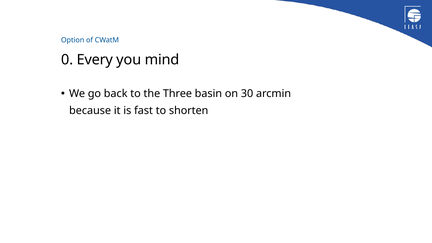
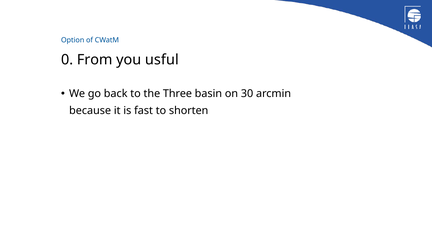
Every: Every -> From
mind: mind -> usful
